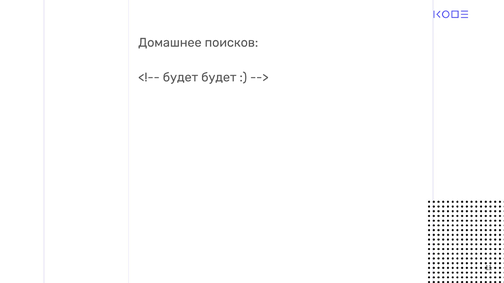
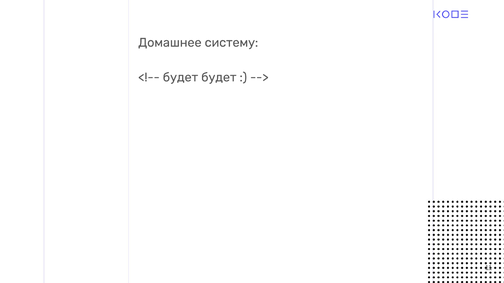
поисков: поисков -> систему
